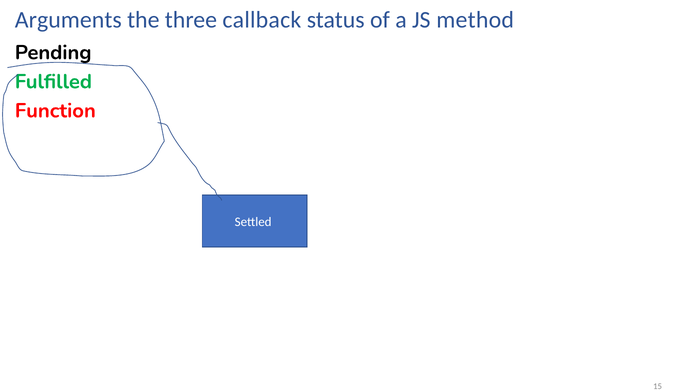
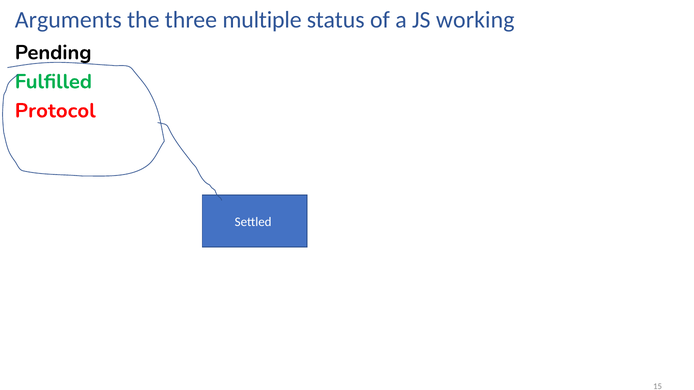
callback: callback -> multiple
method: method -> working
Function: Function -> Protocol
